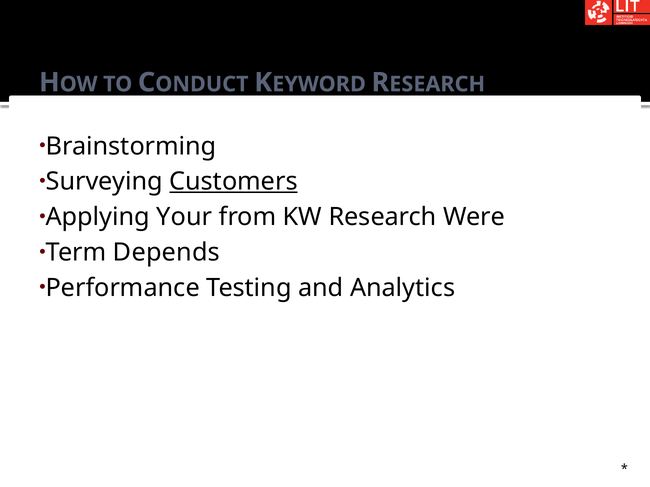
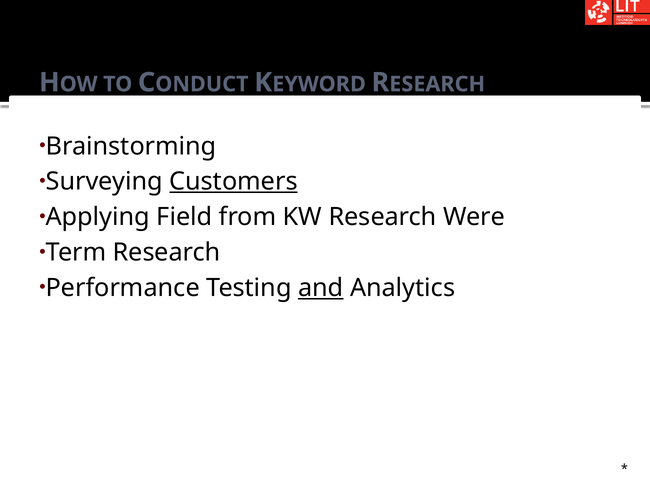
Your: Your -> Field
Depends at (166, 253): Depends -> Research
and underline: none -> present
